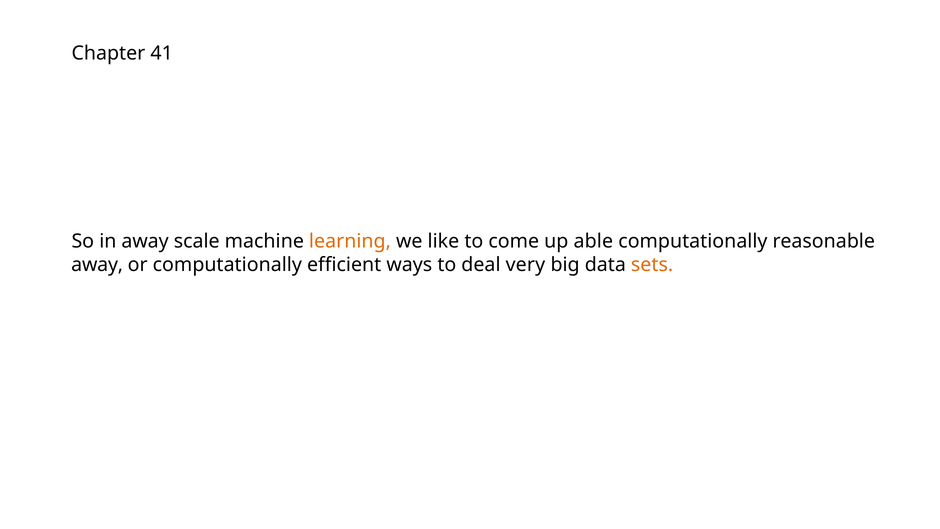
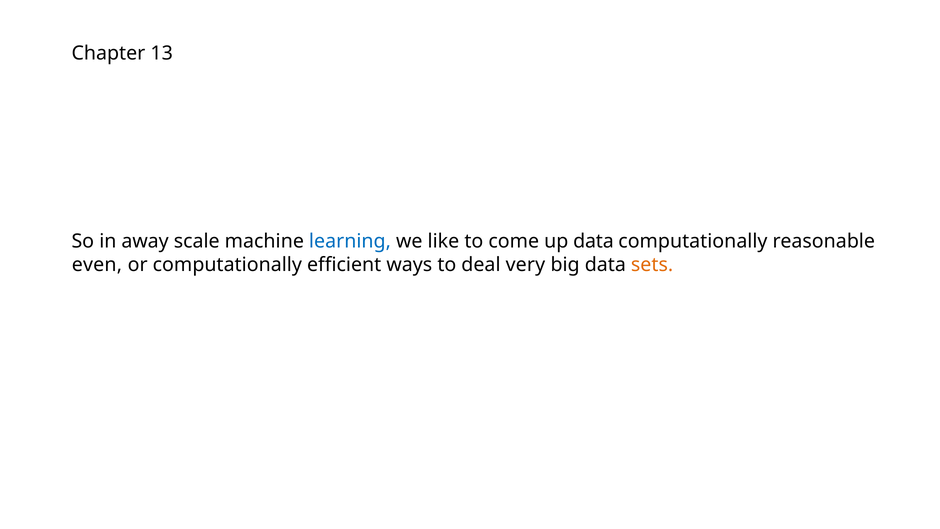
41: 41 -> 13
learning colour: orange -> blue
up able: able -> data
away at (97, 265): away -> even
